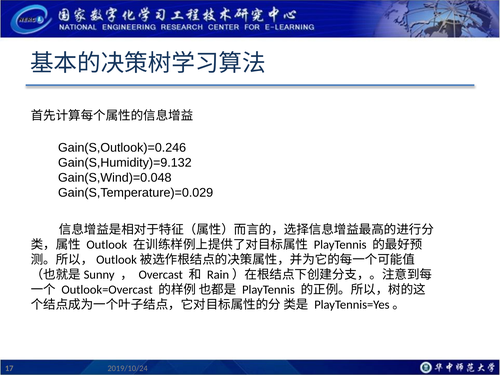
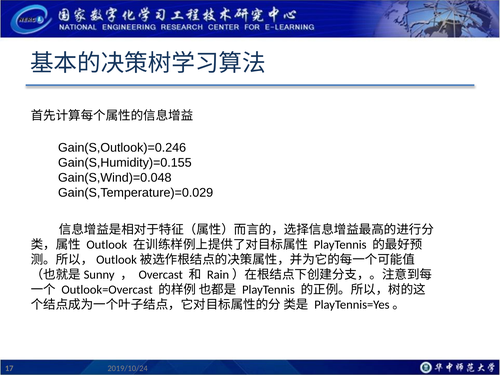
Gain(S,Humidity)=9.132: Gain(S,Humidity)=9.132 -> Gain(S,Humidity)=0.155
